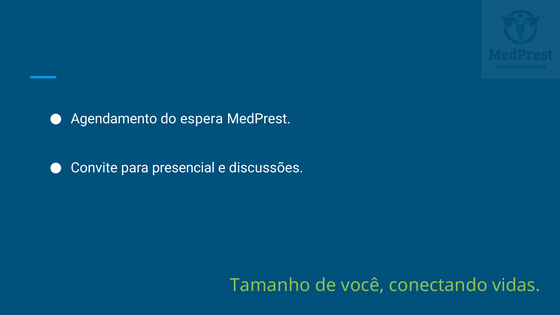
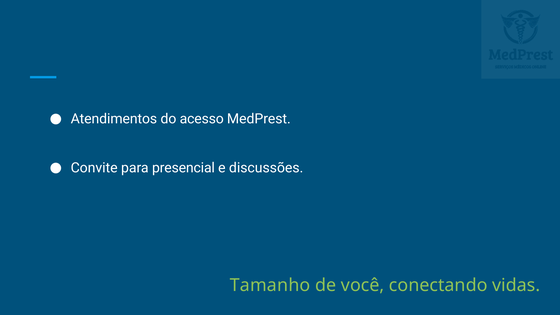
Agendamento: Agendamento -> Atendimentos
espera: espera -> acesso
